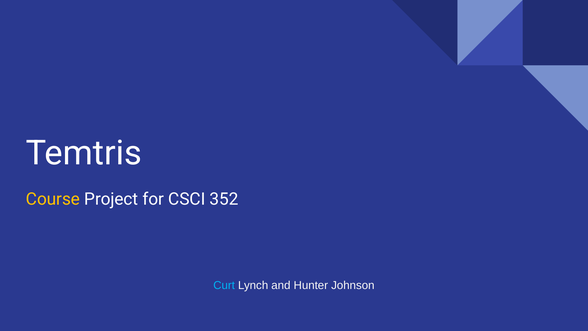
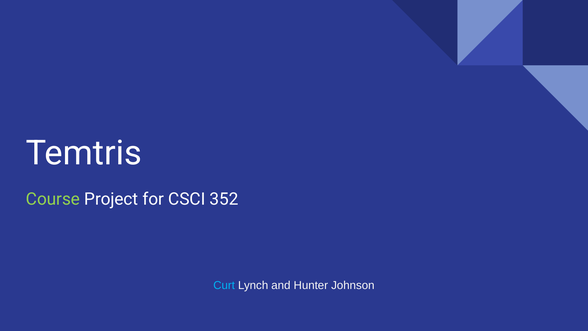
Course colour: yellow -> light green
